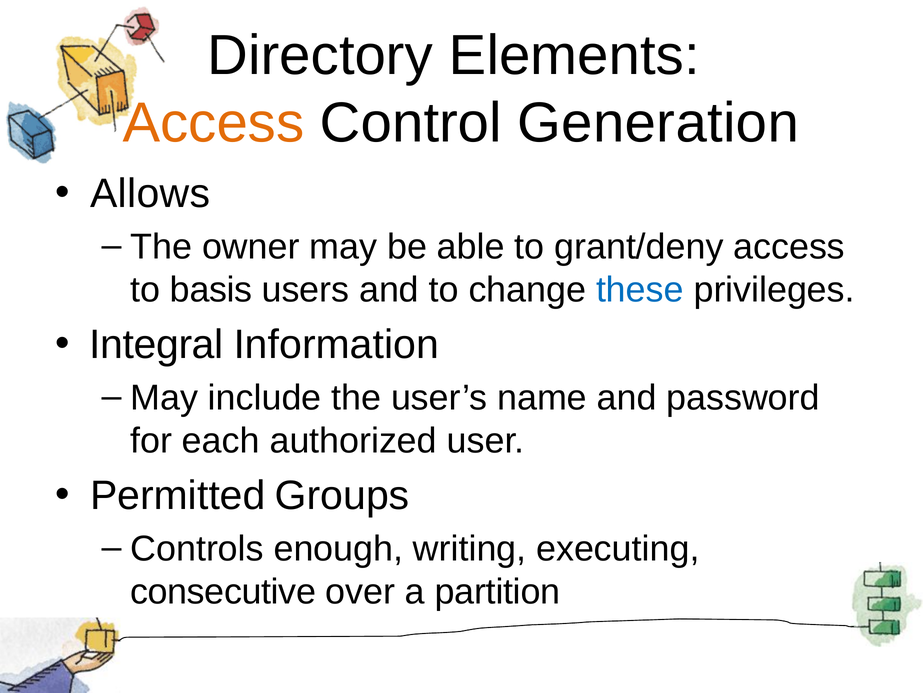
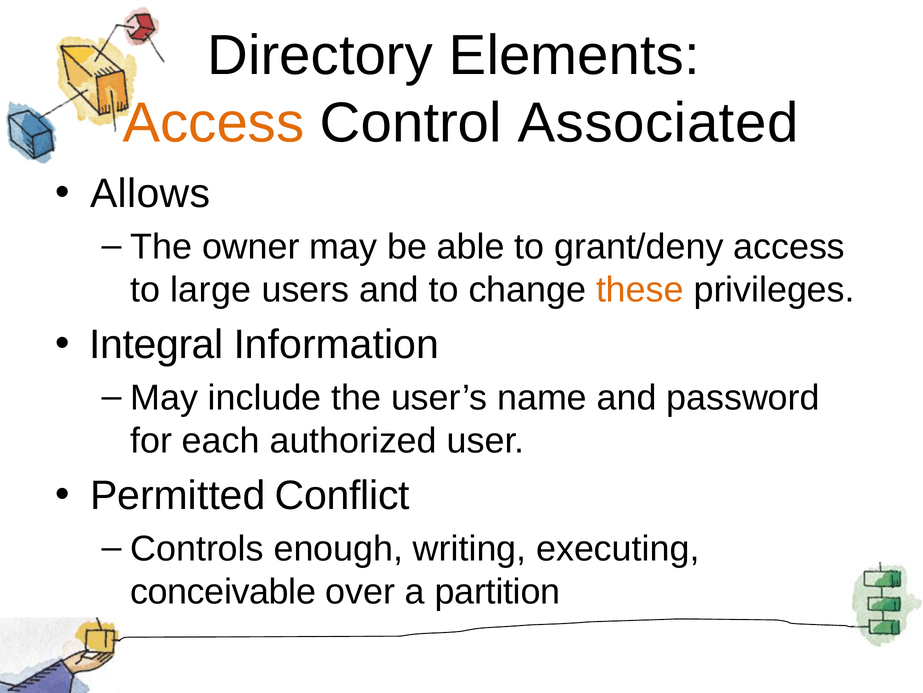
Generation: Generation -> Associated
basis: basis -> large
these colour: blue -> orange
Groups: Groups -> Conflict
consecutive: consecutive -> conceivable
